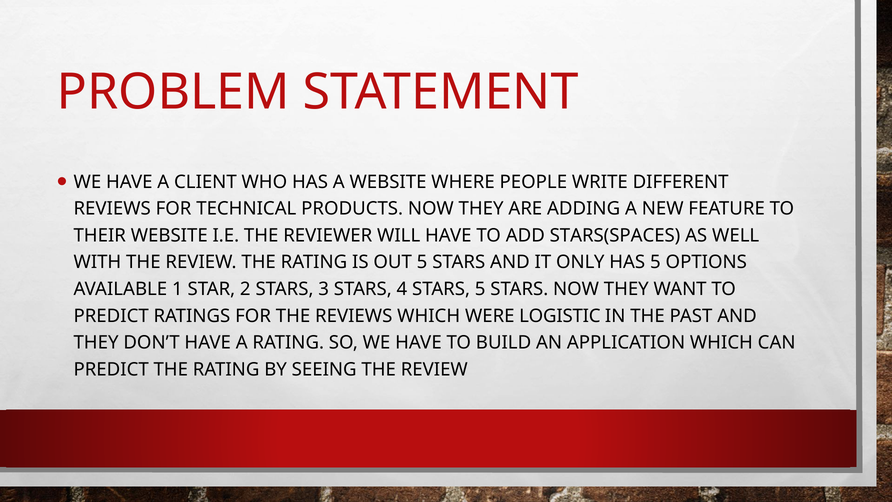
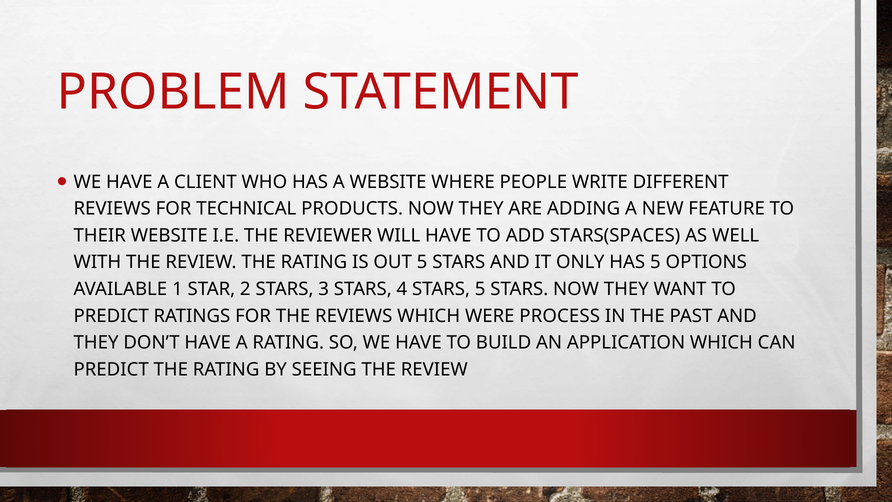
LOGISTIC: LOGISTIC -> PROCESS
